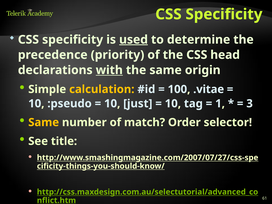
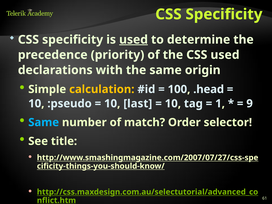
CSS head: head -> used
with underline: present -> none
.vitae: .vitae -> .head
just: just -> last
3: 3 -> 9
Same at (44, 122) colour: yellow -> light blue
